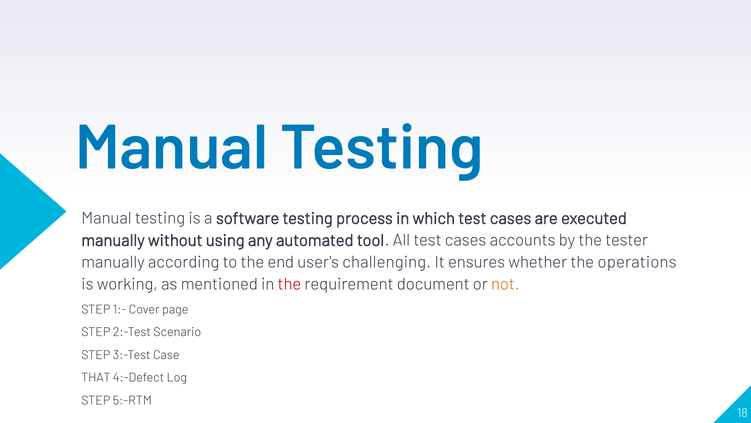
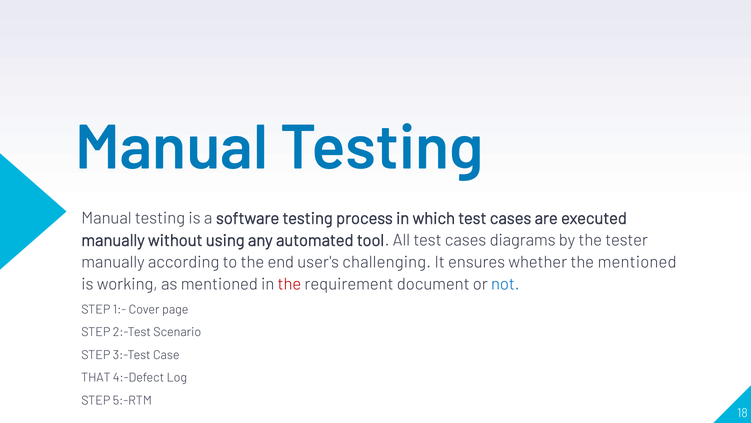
accounts: accounts -> diagrams
the operations: operations -> mentioned
not colour: orange -> blue
